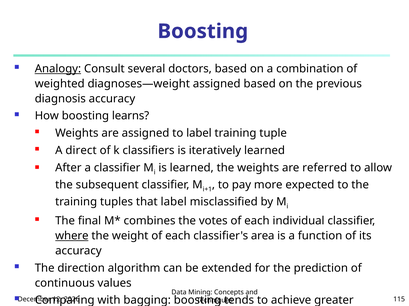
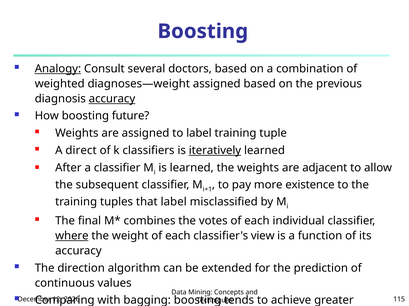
accuracy at (112, 99) underline: none -> present
learns: learns -> future
iteratively underline: none -> present
referred: referred -> adjacent
expected: expected -> existence
area: area -> view
